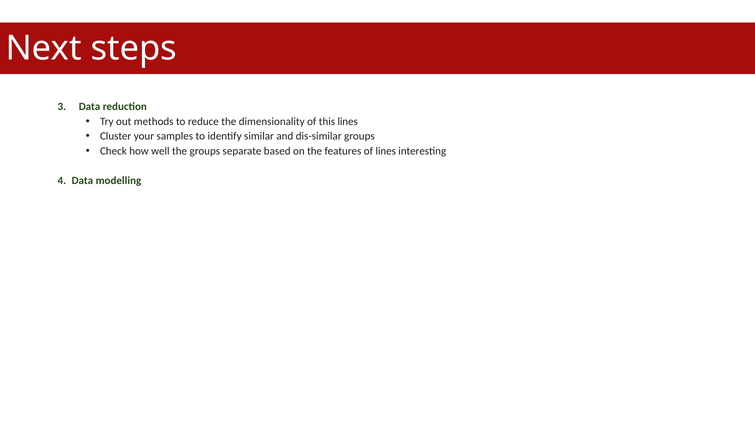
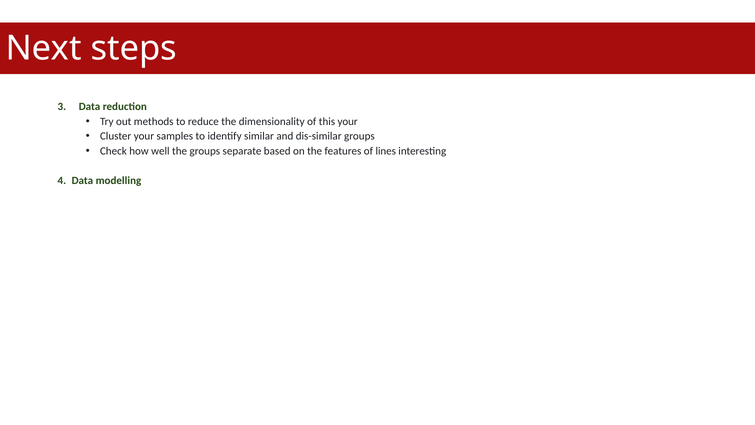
this lines: lines -> your
